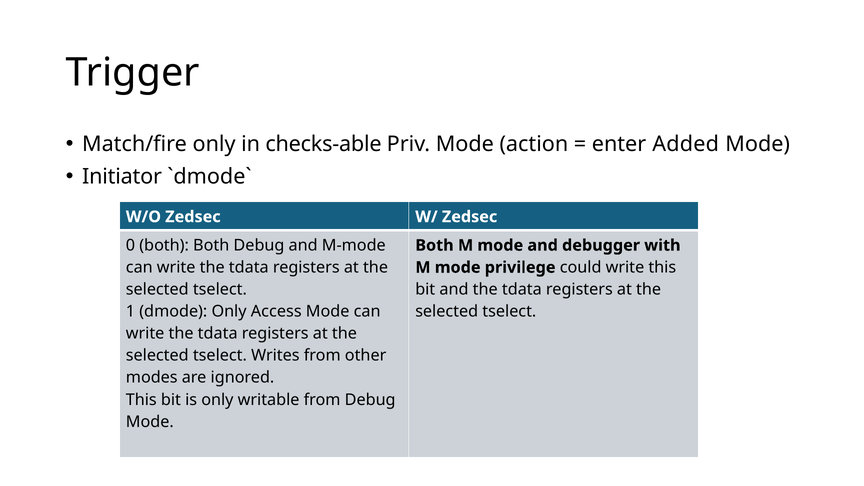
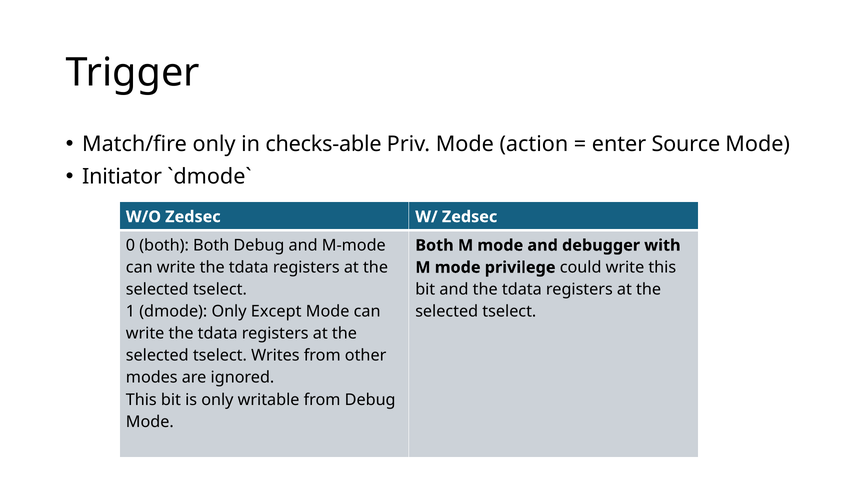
Added: Added -> Source
Access: Access -> Except
